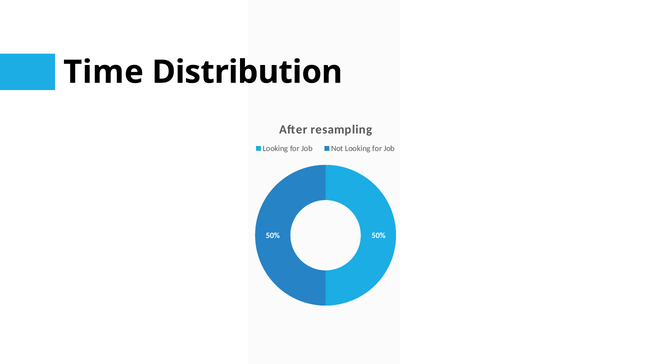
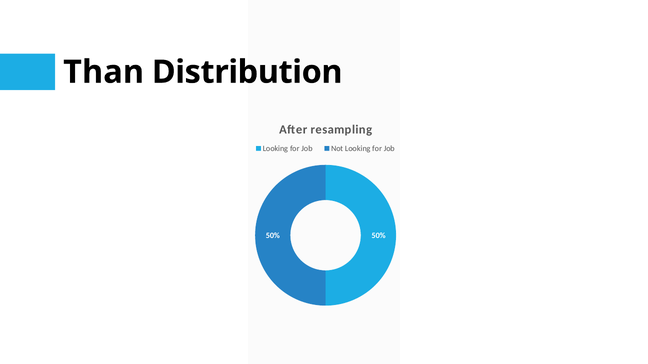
Time: Time -> Than
